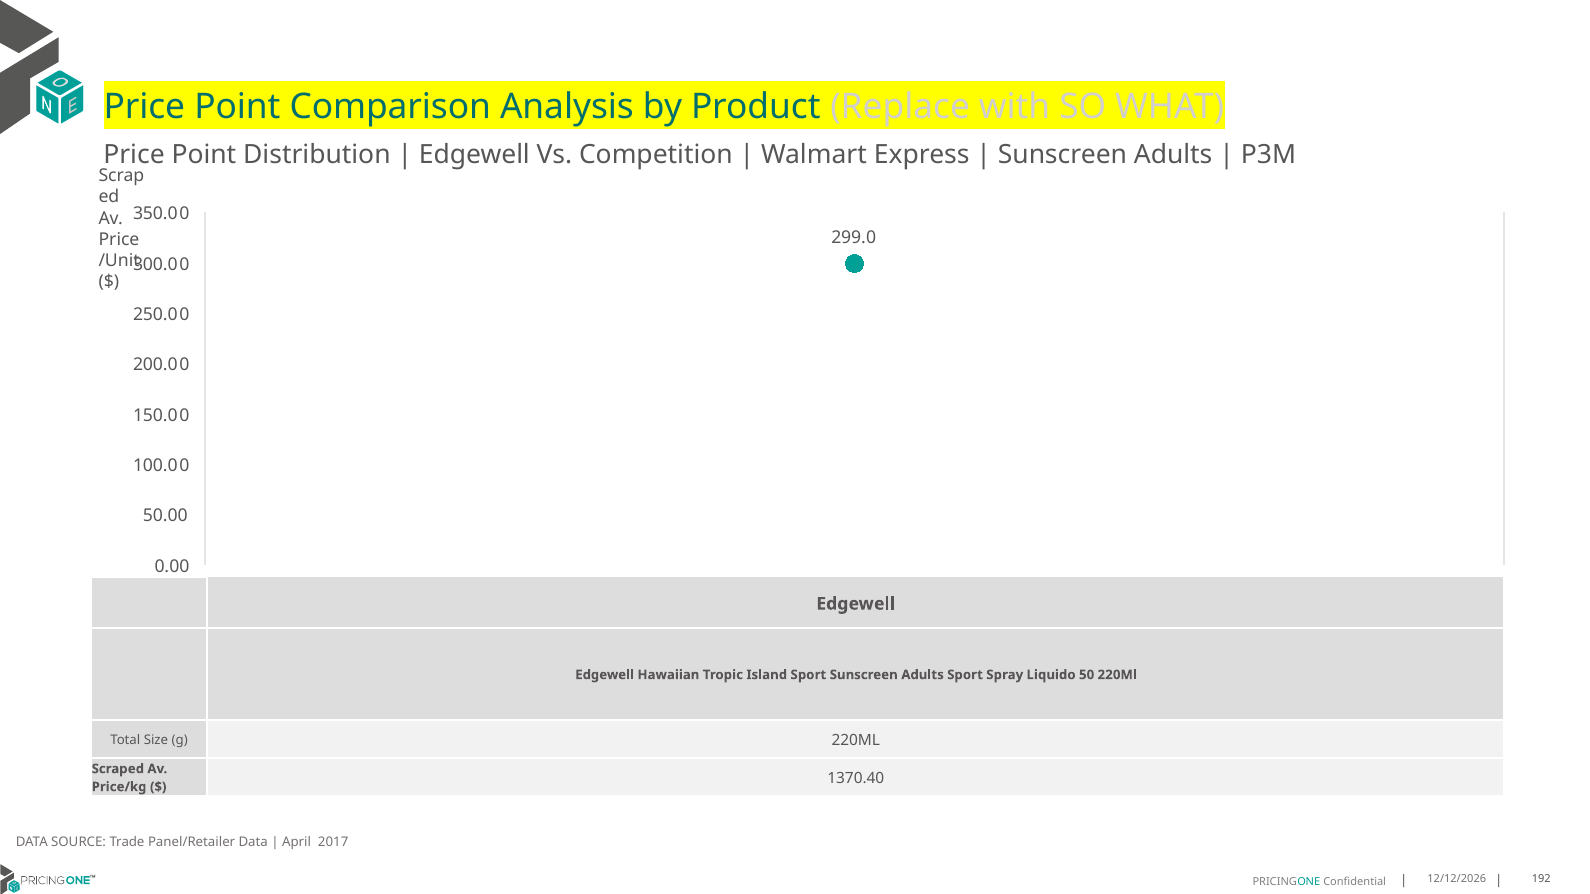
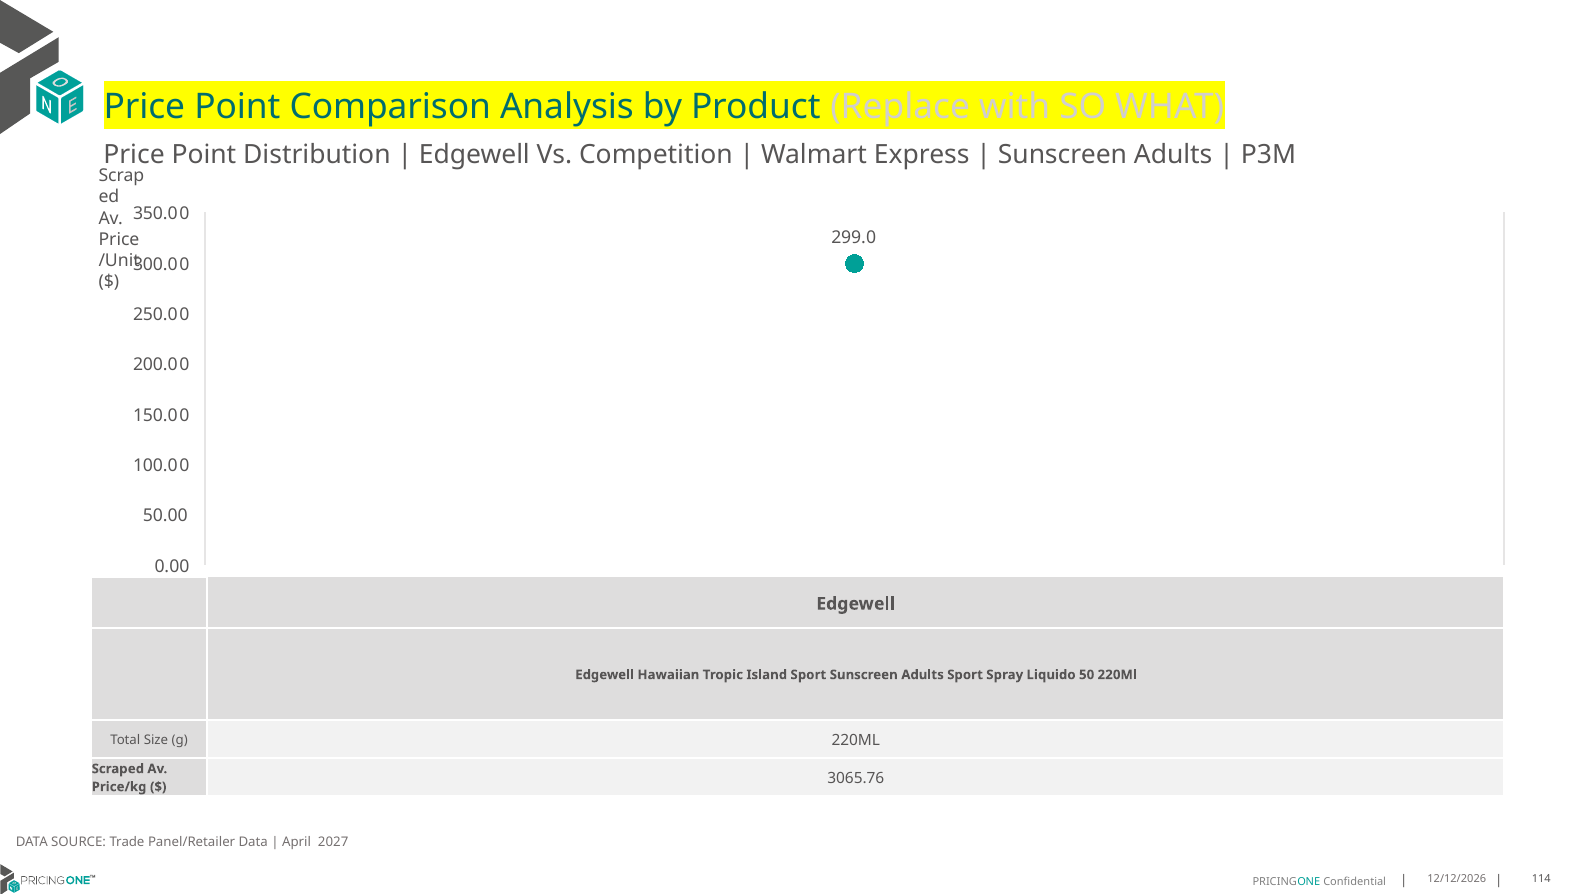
1370.40: 1370.40 -> 3065.76
2017: 2017 -> 2027
192: 192 -> 114
